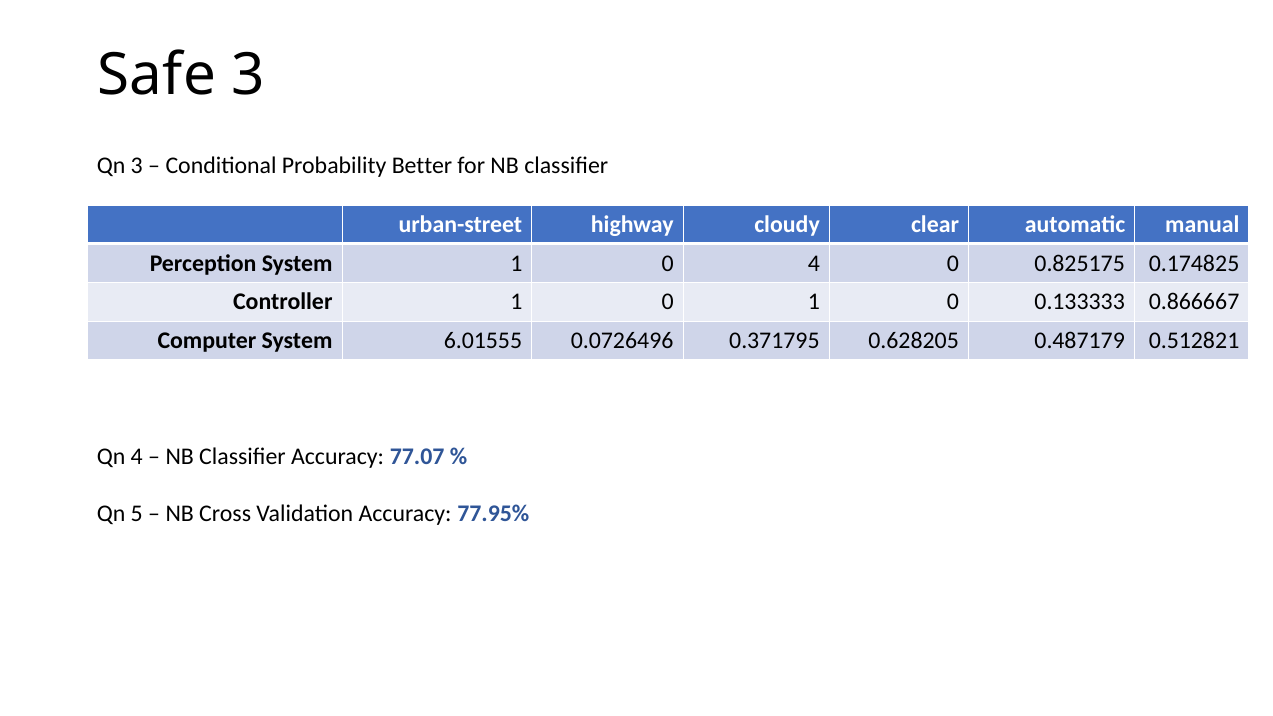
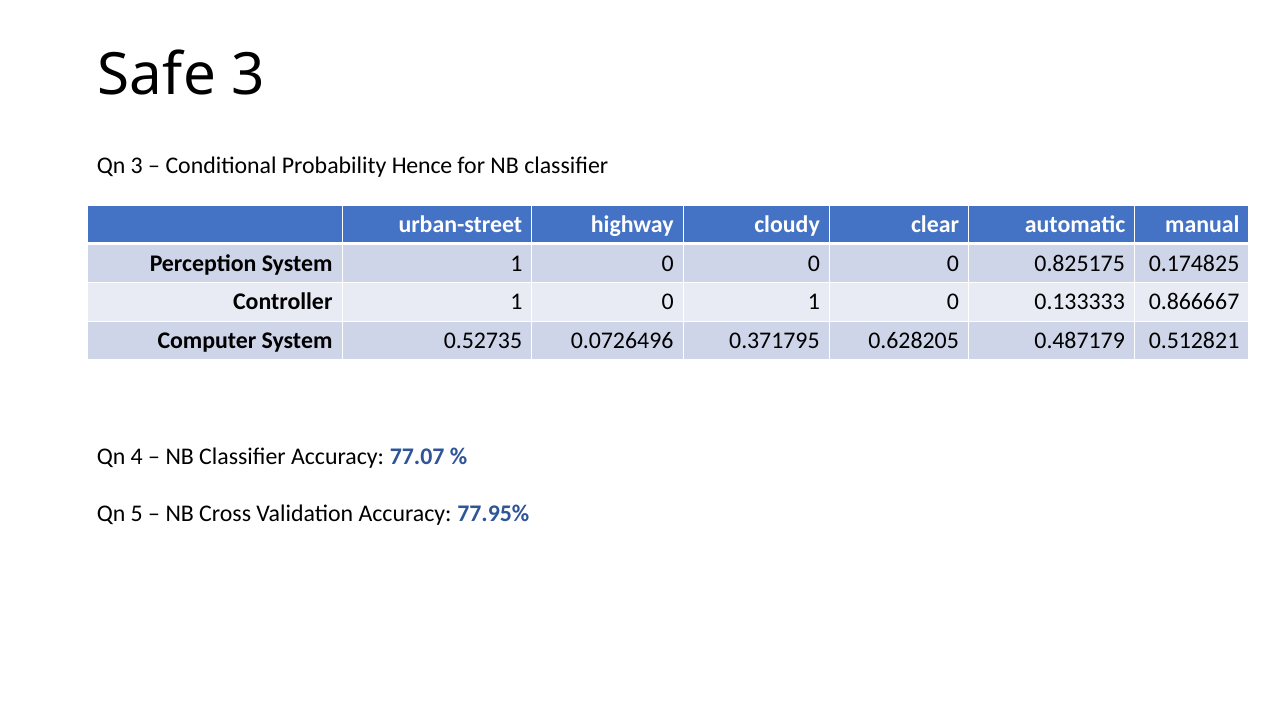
Better: Better -> Hence
1 0 4: 4 -> 0
6.01555: 6.01555 -> 0.52735
